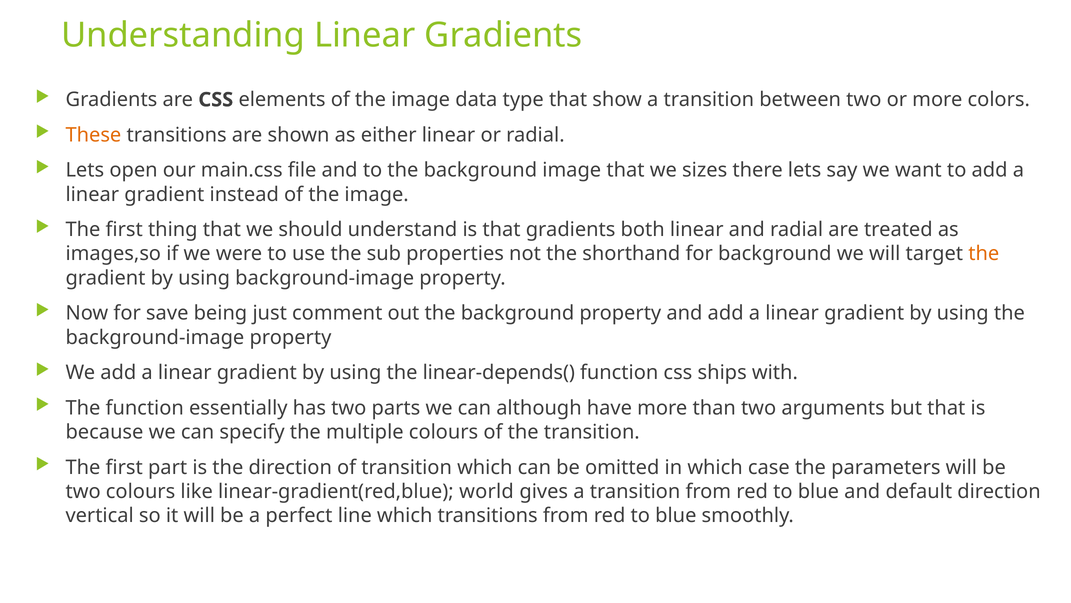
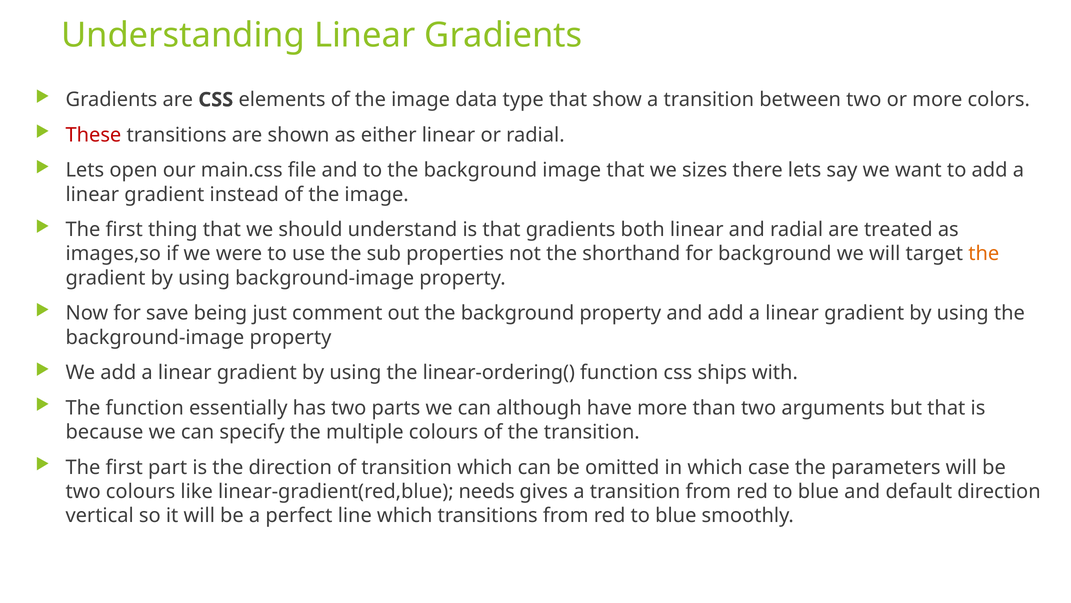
These colour: orange -> red
linear-depends(: linear-depends( -> linear-ordering(
world: world -> needs
